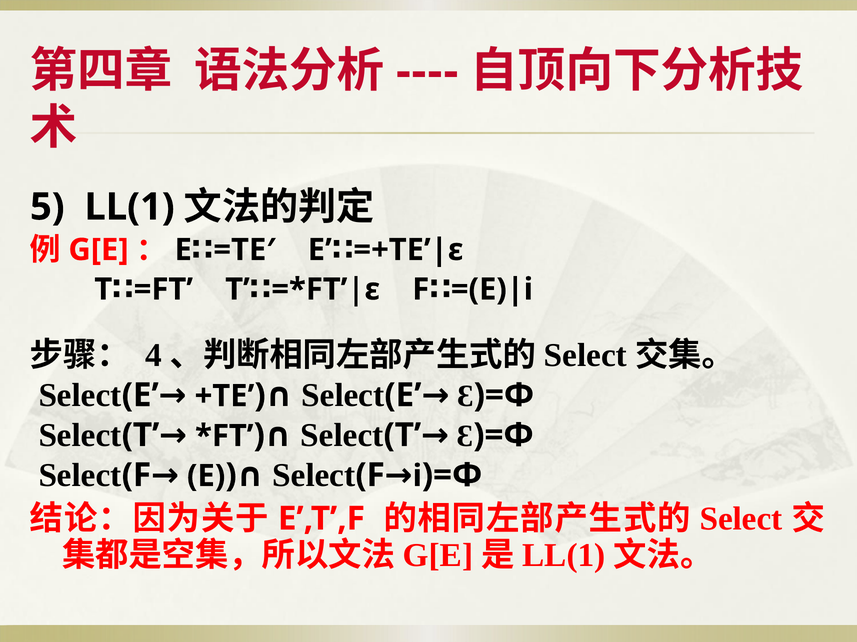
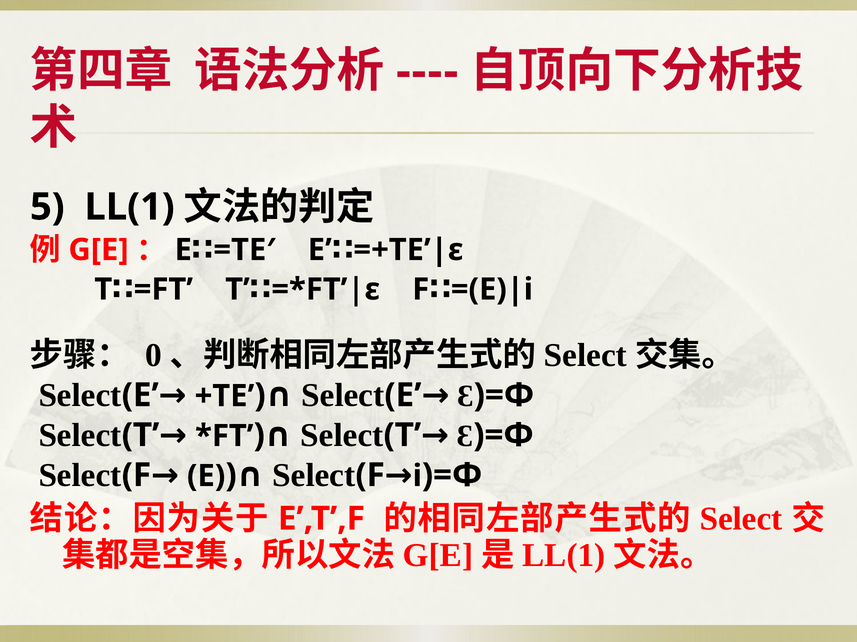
4: 4 -> 0
